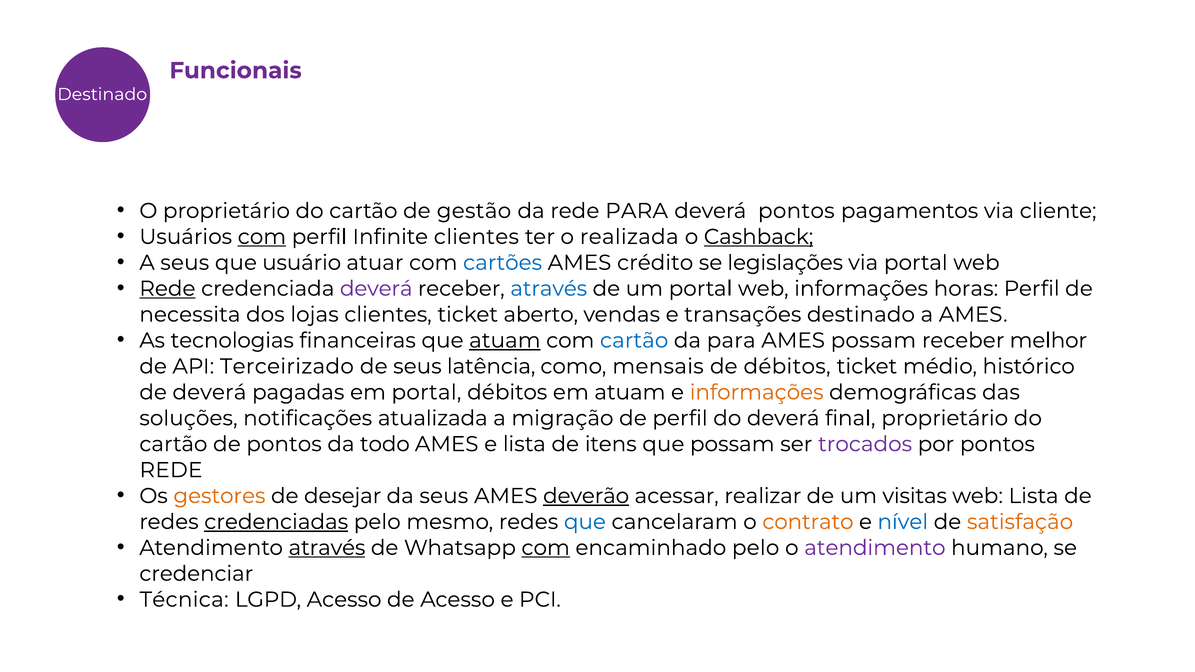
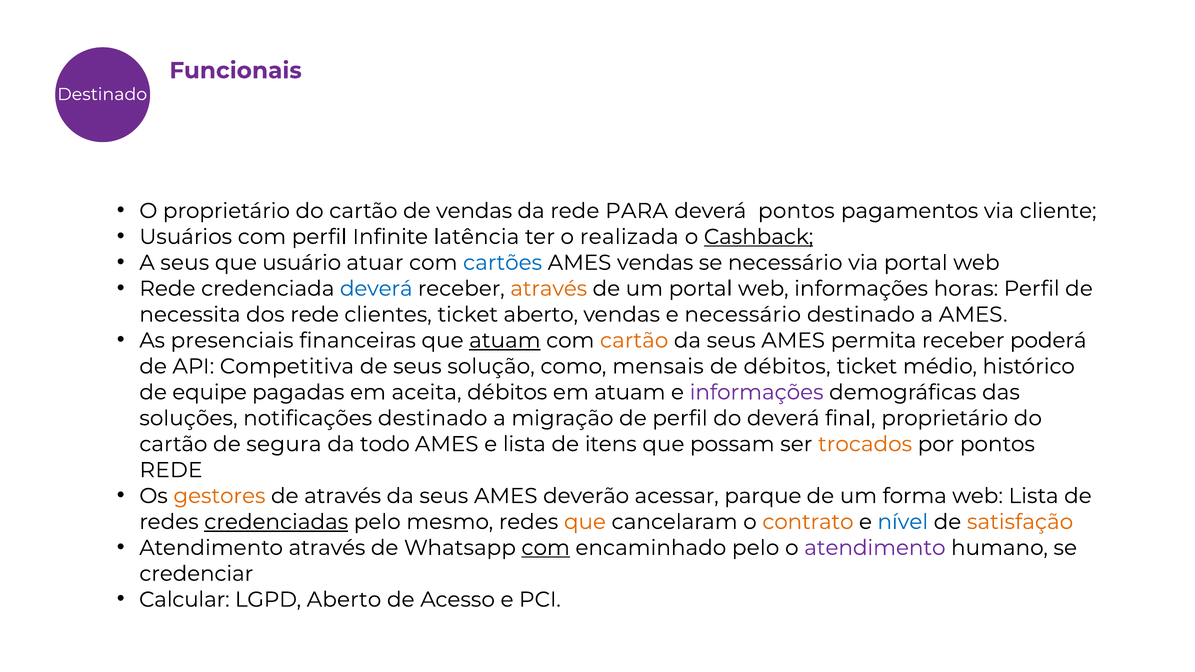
de gestão: gestão -> vendas
com at (262, 237) underline: present -> none
Infinite clientes: clientes -> latência
AMES crédito: crédito -> vendas
se legislações: legislações -> necessário
Rede at (167, 289) underline: present -> none
deverá at (376, 289) colour: purple -> blue
através at (549, 289) colour: blue -> orange
dos lojas: lojas -> rede
e transações: transações -> necessário
tecnologias: tecnologias -> presenciais
cartão at (634, 341) colour: blue -> orange
para at (731, 341): para -> seus
AMES possam: possam -> permita
melhor: melhor -> poderá
Terceirizado: Terceirizado -> Competitiva
latência: latência -> solução
de deverá: deverá -> equipe
em portal: portal -> aceita
informações at (757, 392) colour: orange -> purple
notificações atualizada: atualizada -> destinado
de pontos: pontos -> segura
trocados colour: purple -> orange
de desejar: desejar -> através
deverão underline: present -> none
realizar: realizar -> parque
visitas: visitas -> forma
que at (585, 522) colour: blue -> orange
através at (327, 548) underline: present -> none
Técnica: Técnica -> Calcular
LGPD Acesso: Acesso -> Aberto
